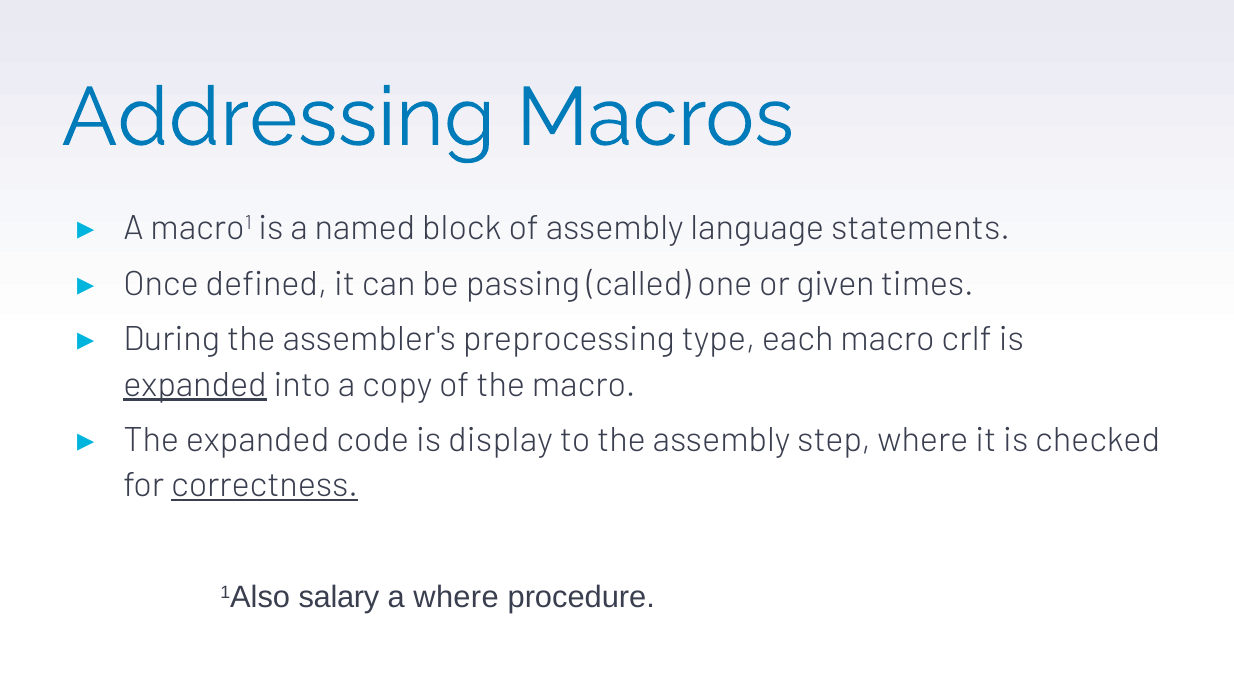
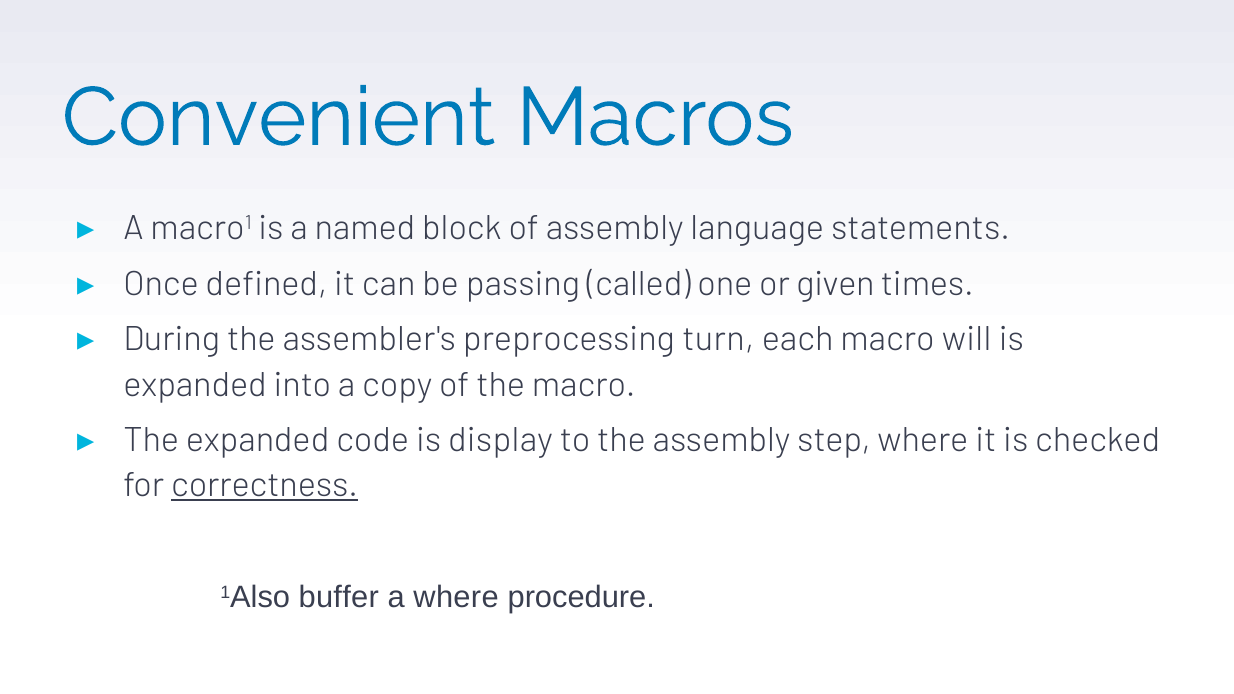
Addressing: Addressing -> Convenient
type: type -> turn
crlf: crlf -> will
expanded at (195, 385) underline: present -> none
salary: salary -> buffer
